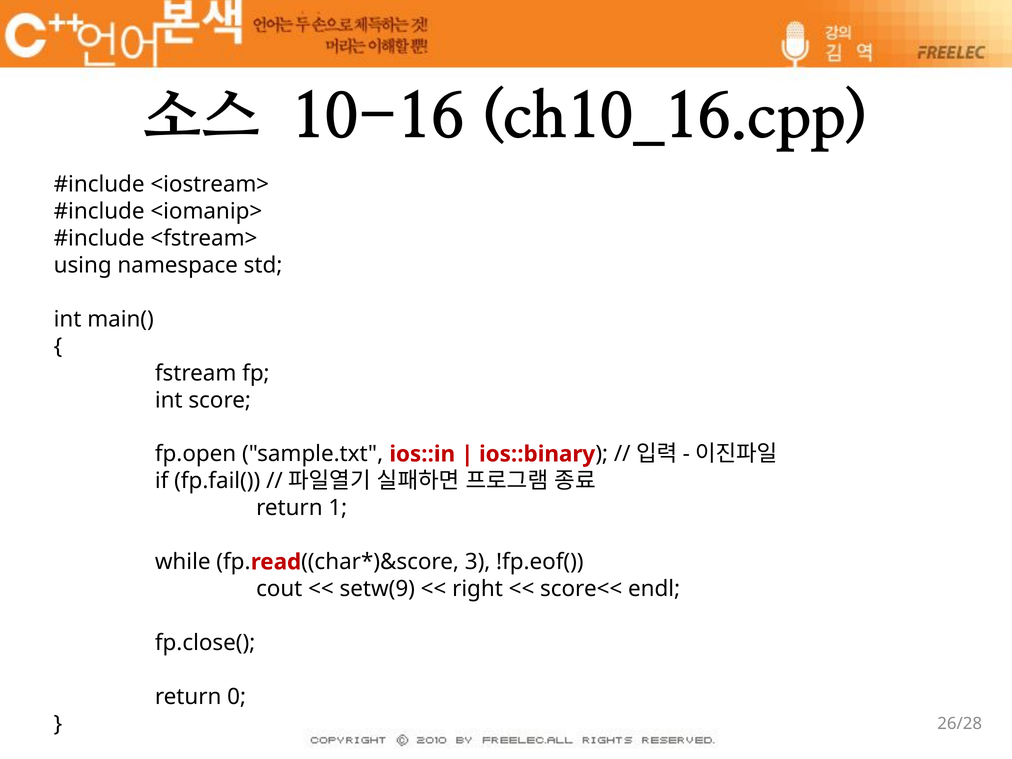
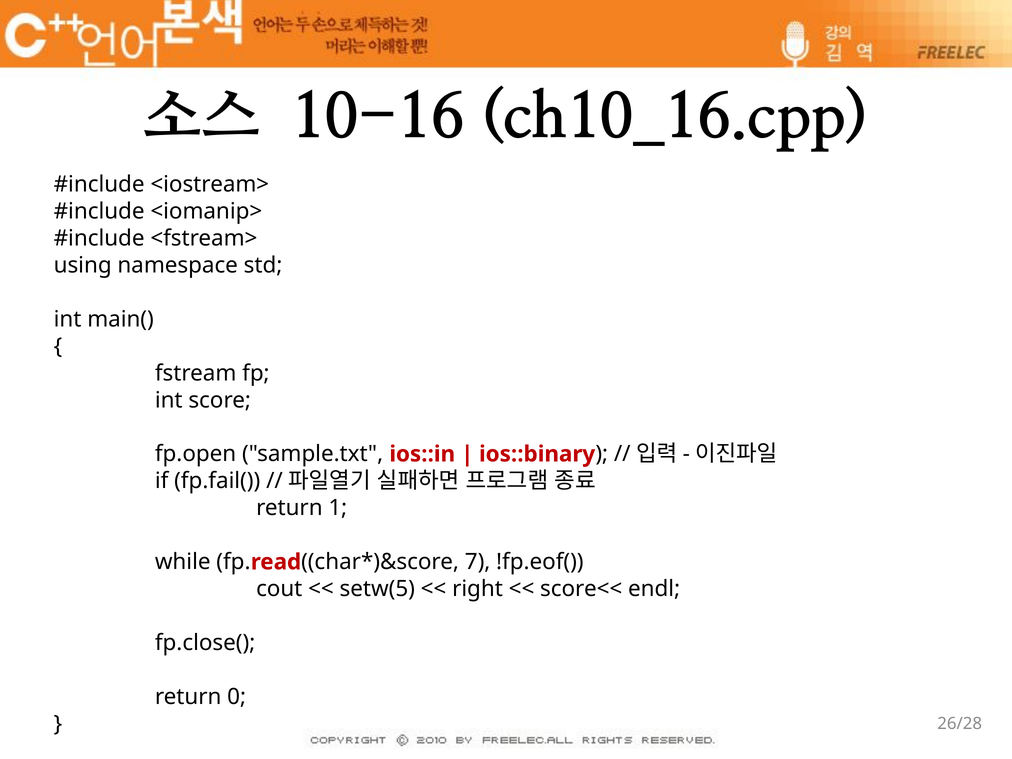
3: 3 -> 7
setw(9: setw(9 -> setw(5
